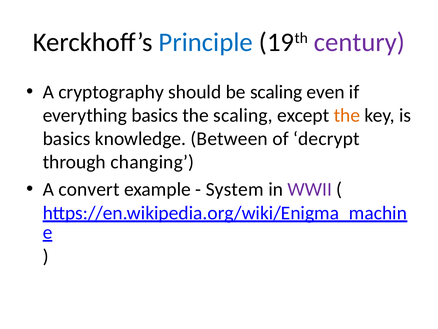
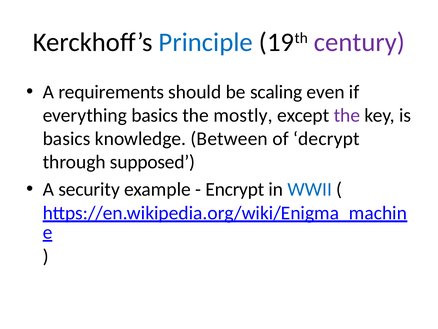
cryptography: cryptography -> requirements
the scaling: scaling -> mostly
the at (347, 115) colour: orange -> purple
changing: changing -> supposed
convert: convert -> security
System: System -> Encrypt
WWII colour: purple -> blue
